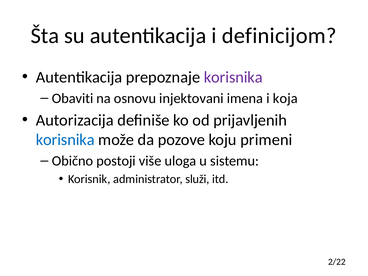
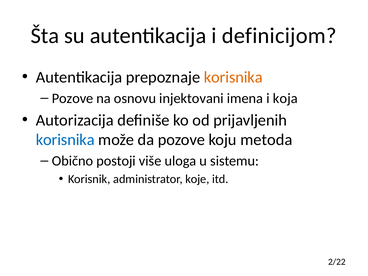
korisnika at (233, 77) colour: purple -> orange
Obaviti at (73, 98): Obaviti -> Pozove
primeni: primeni -> metoda
služi: služi -> koje
